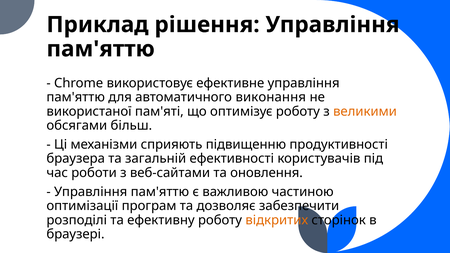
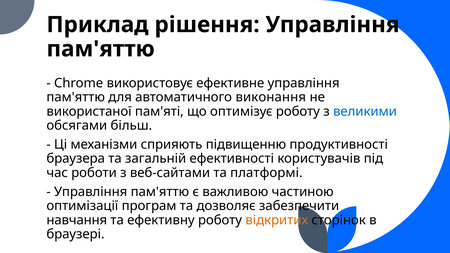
великими colour: orange -> blue
оновлення: оновлення -> платформі
розподілі: розподілі -> навчання
